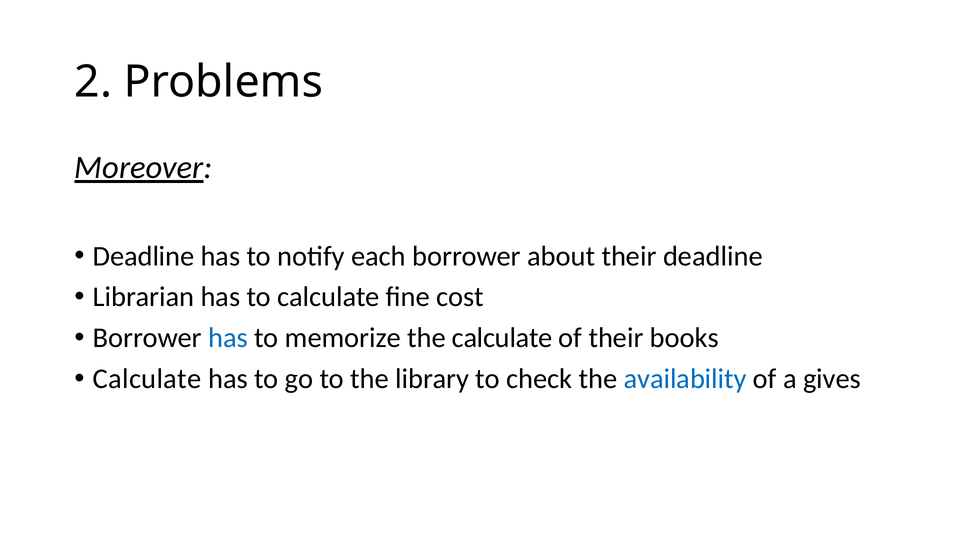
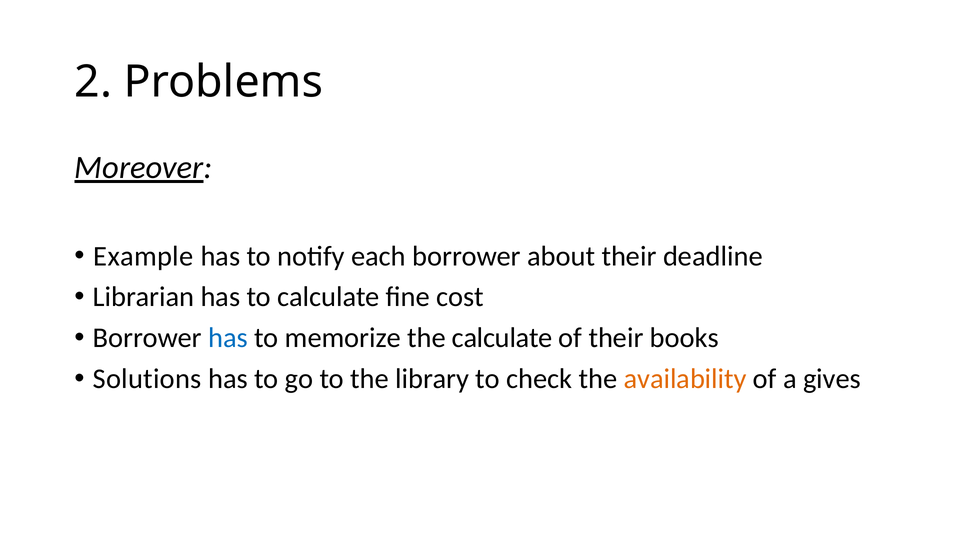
Deadline at (144, 256): Deadline -> Example
Calculate at (147, 379): Calculate -> Solutions
availability colour: blue -> orange
